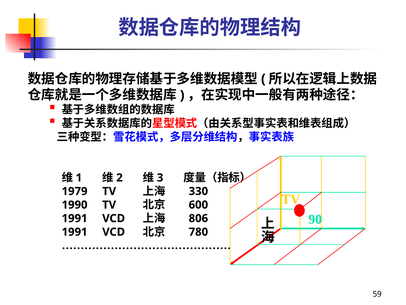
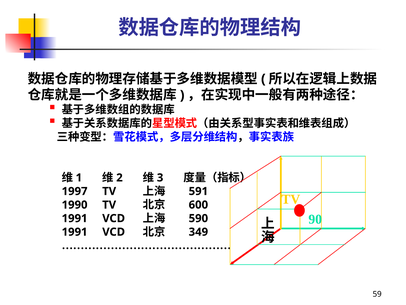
1979: 1979 -> 1997
330: 330 -> 591
806: 806 -> 590
780: 780 -> 349
